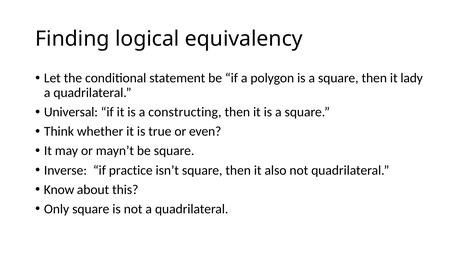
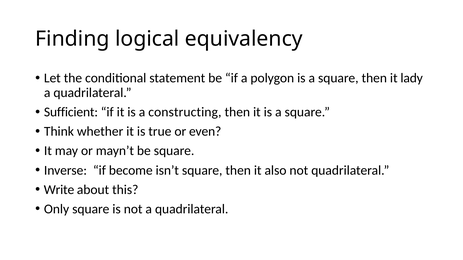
Universal: Universal -> Sufficient
practice: practice -> become
Know: Know -> Write
